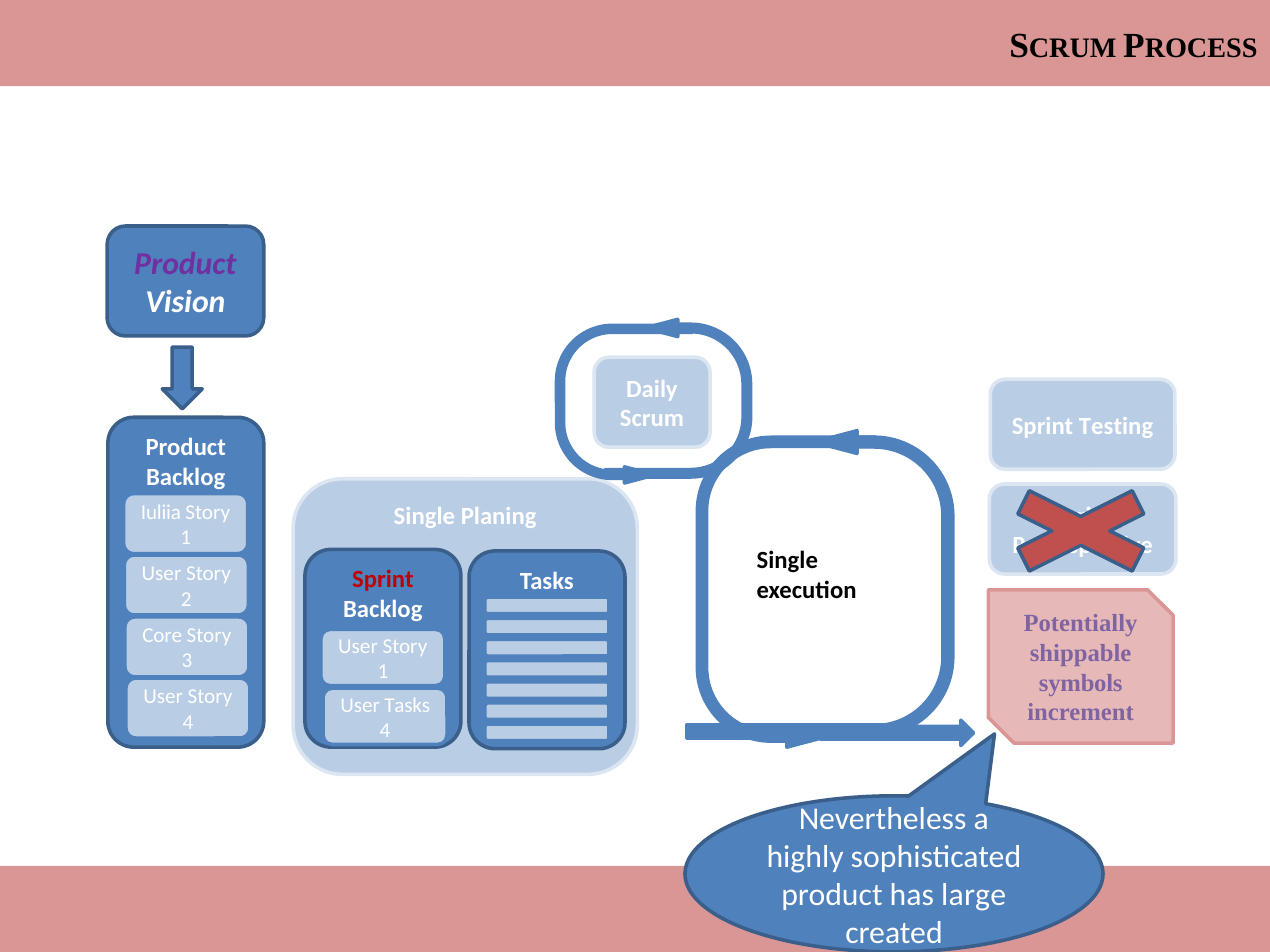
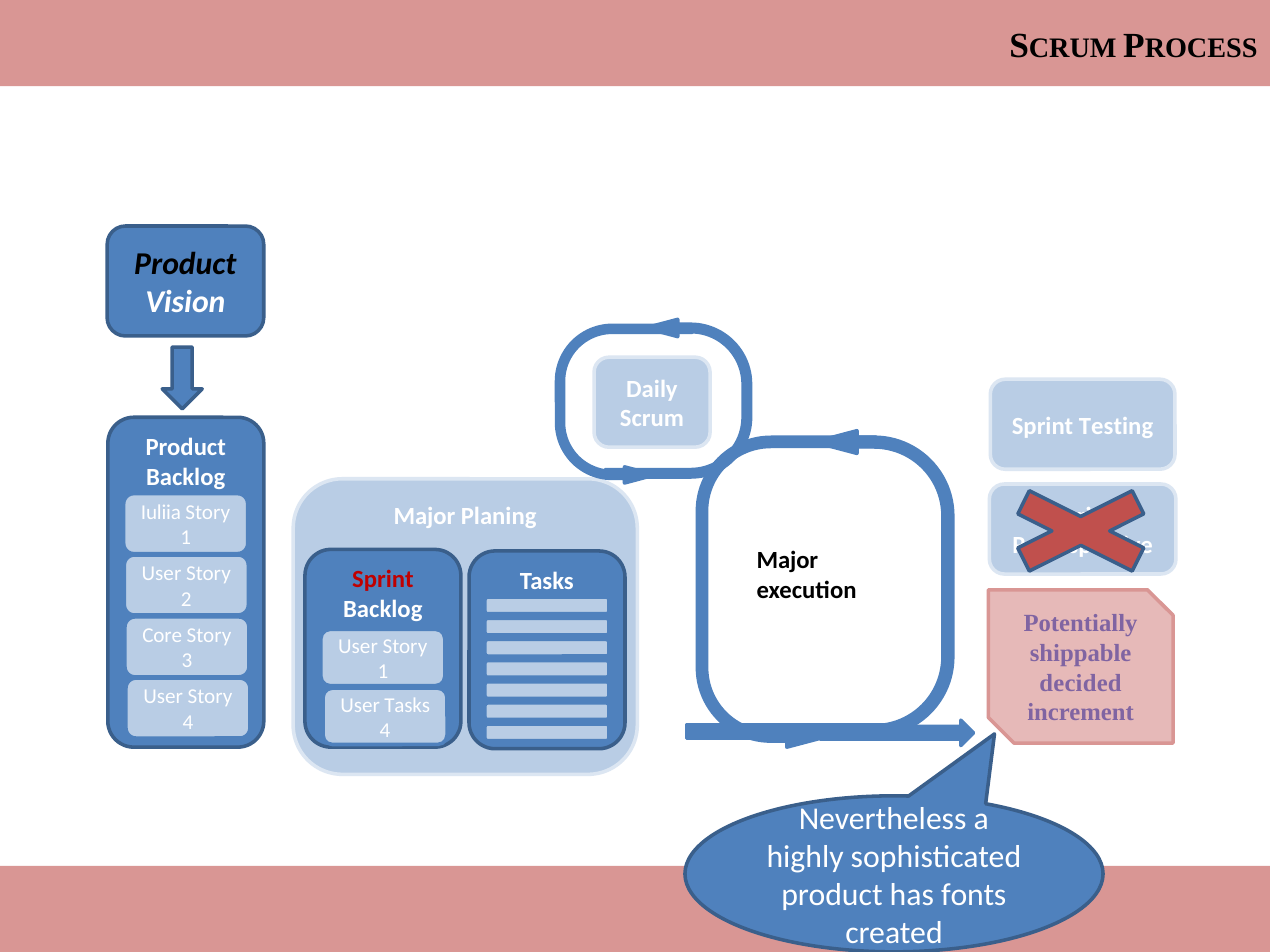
Product at (185, 264) colour: purple -> black
Single at (424, 516): Single -> Major
Single at (787, 561): Single -> Major
symbols: symbols -> decided
large: large -> fonts
